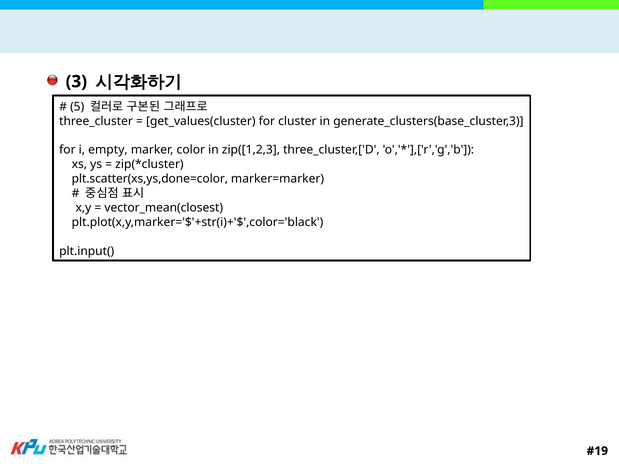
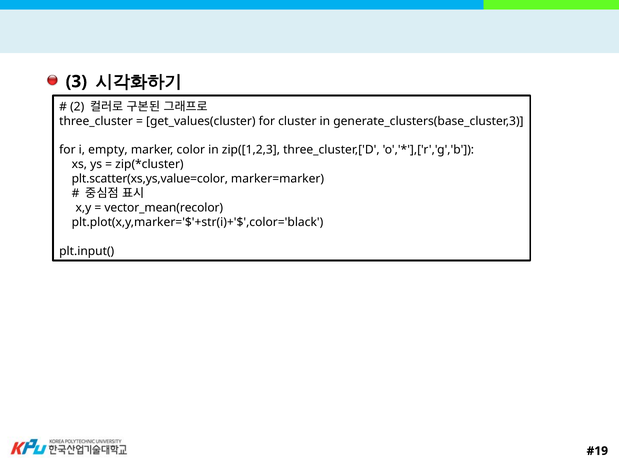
5: 5 -> 2
plt.scatter(xs,ys,done=color: plt.scatter(xs,ys,done=color -> plt.scatter(xs,ys,value=color
vector_mean(closest: vector_mean(closest -> vector_mean(recolor
